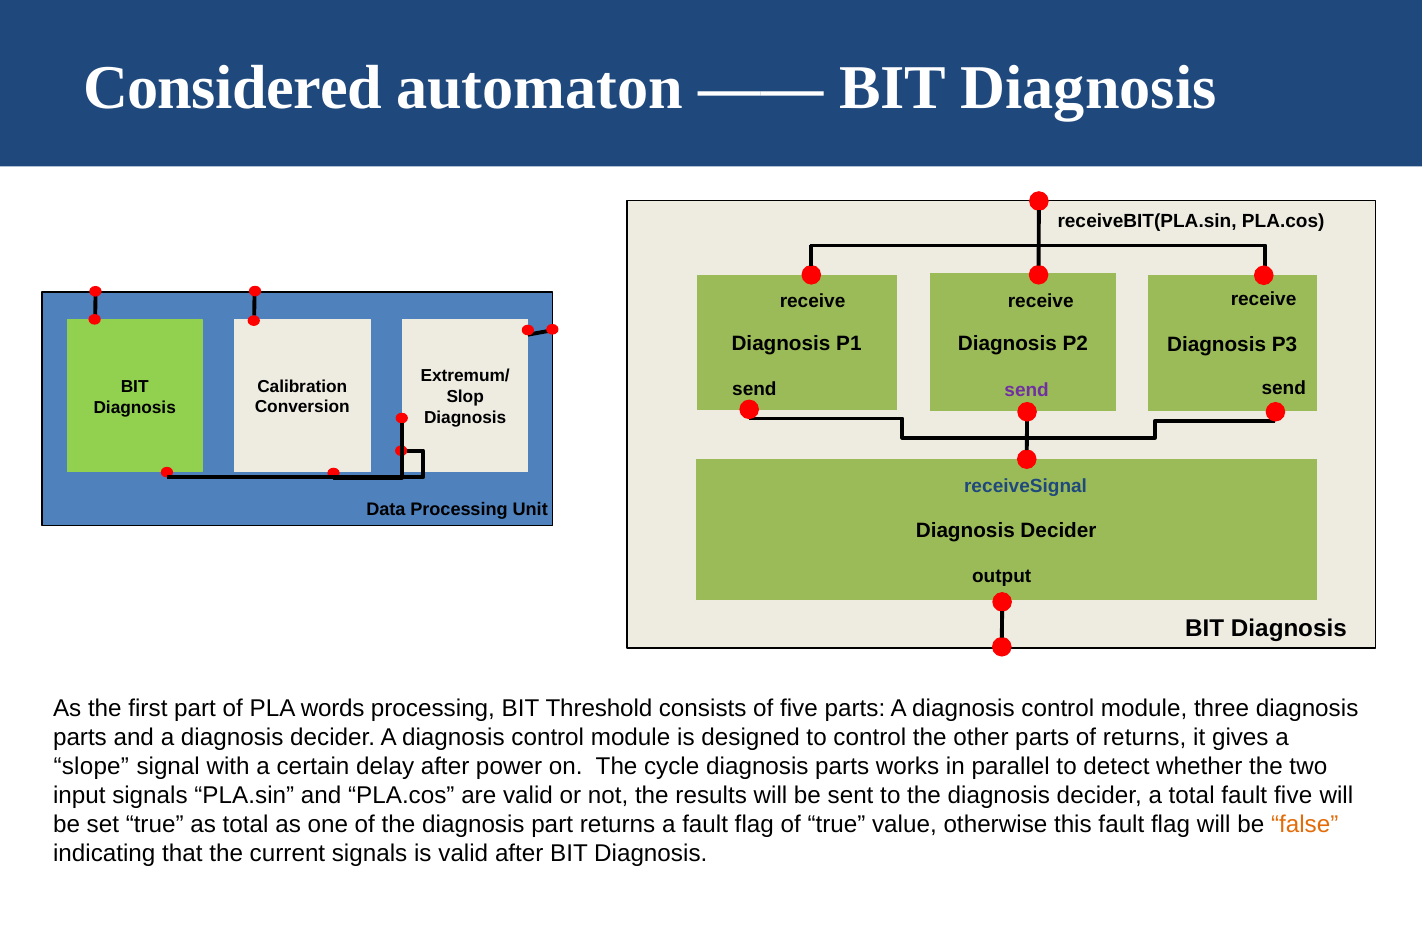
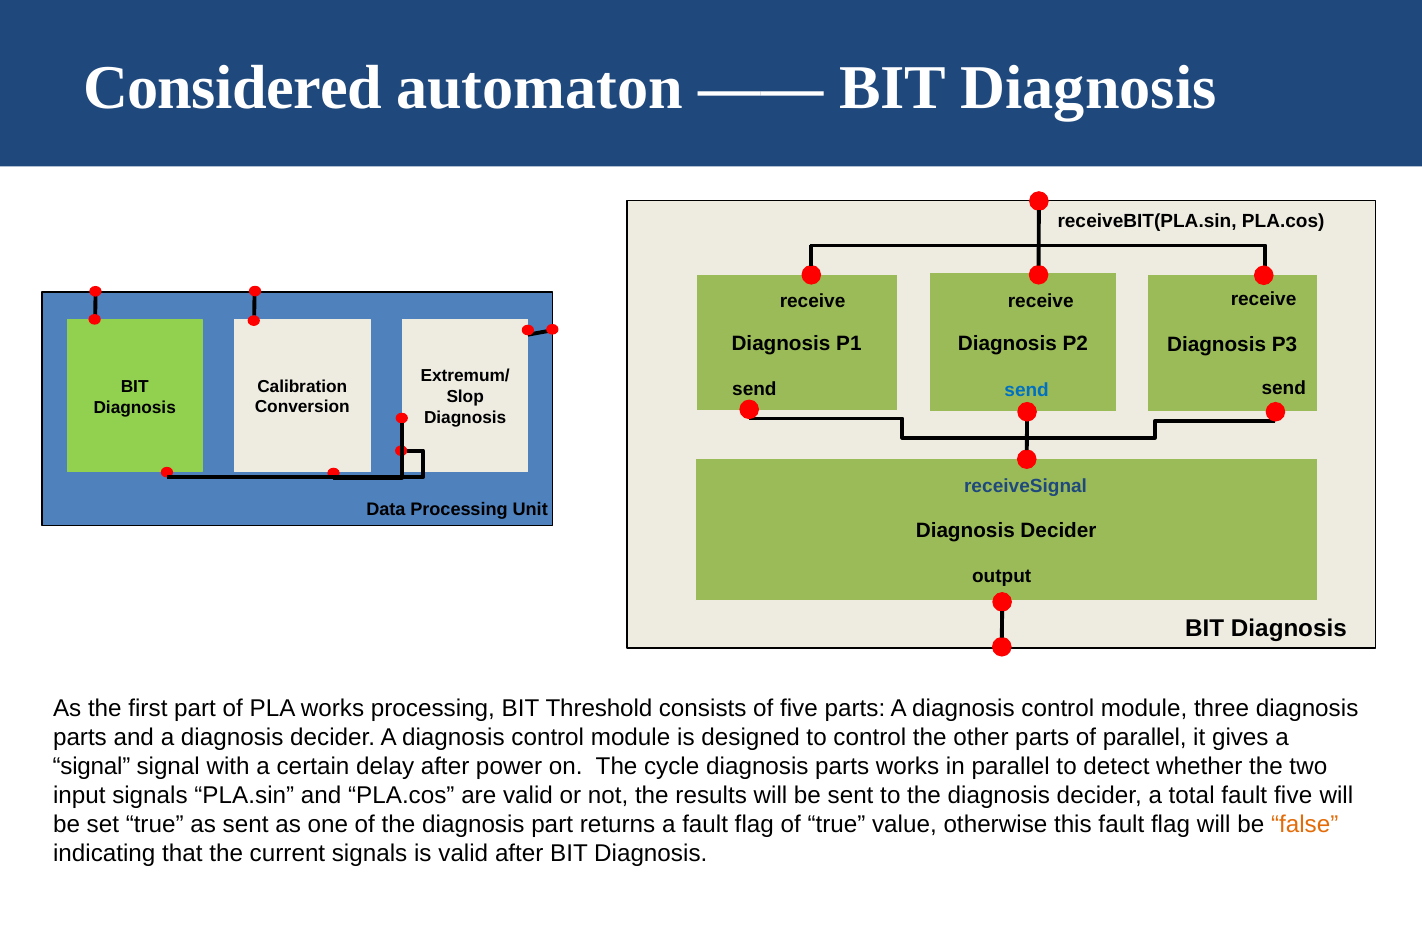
send at (1027, 391) colour: purple -> blue
PLA words: words -> works
of returns: returns -> parallel
slope at (91, 766): slope -> signal
as total: total -> sent
